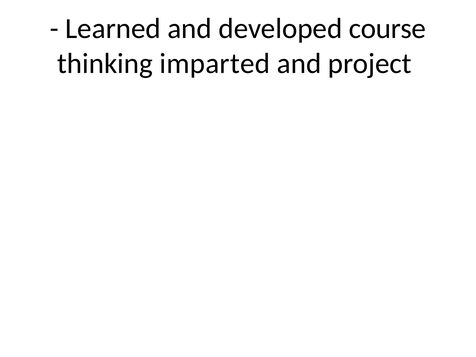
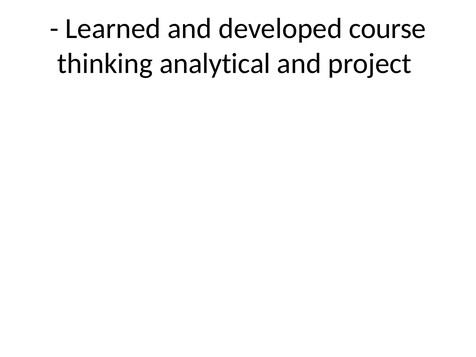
imparted: imparted -> analytical
